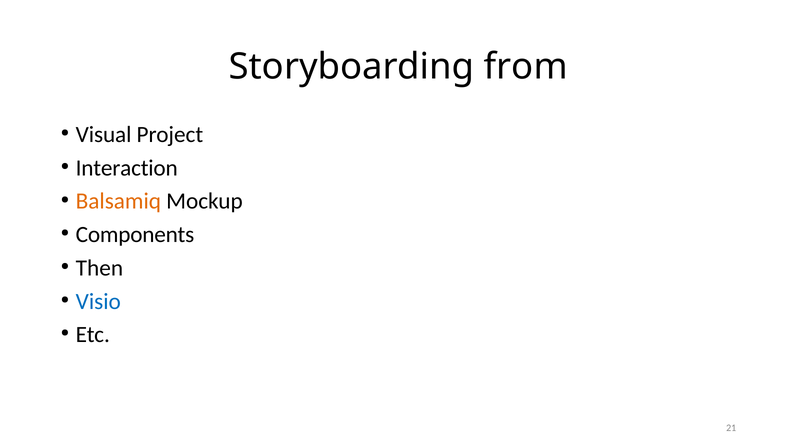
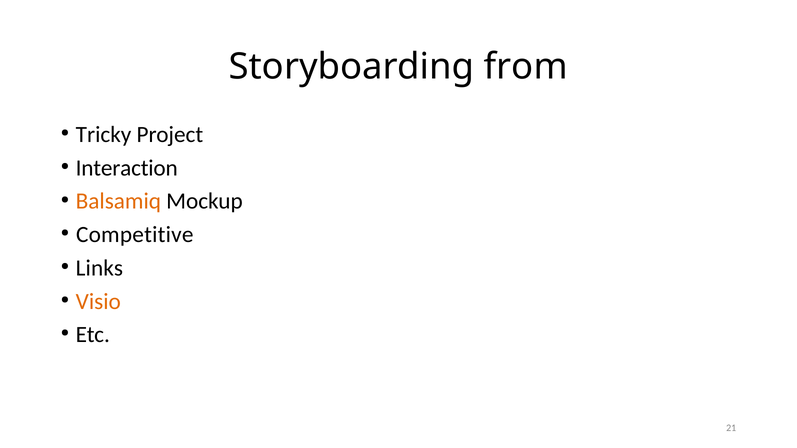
Visual: Visual -> Tricky
Components: Components -> Competitive
Then: Then -> Links
Visio colour: blue -> orange
